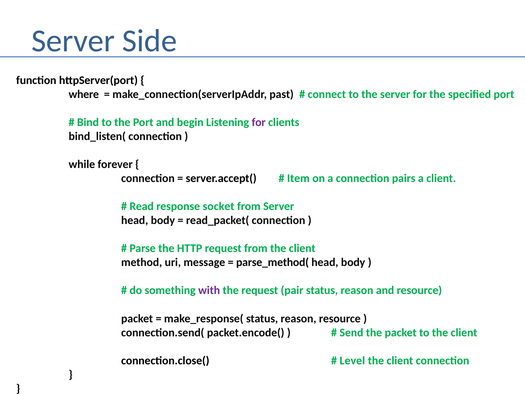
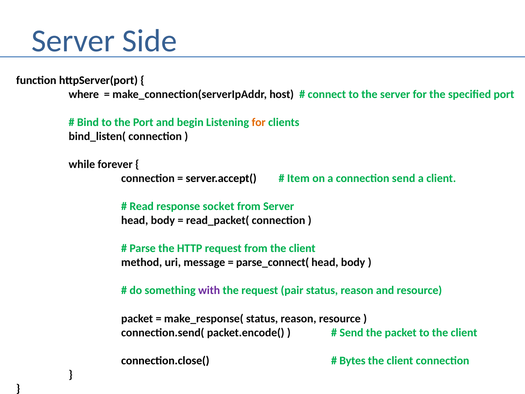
past: past -> host
for at (259, 122) colour: purple -> orange
connection pairs: pairs -> send
parse_method(: parse_method( -> parse_connect(
Level: Level -> Bytes
